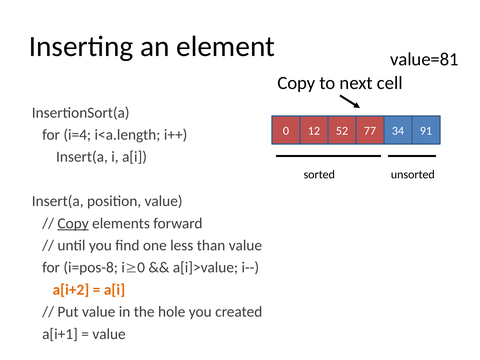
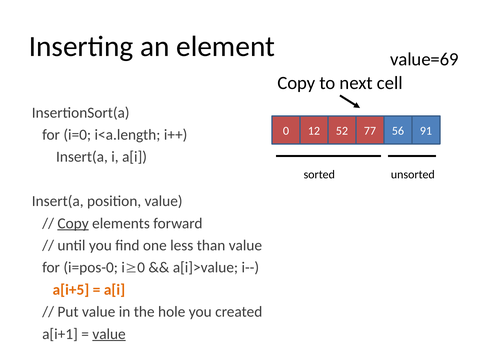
value=81: value=81 -> value=69
34: 34 -> 56
i=4: i=4 -> i=0
i=pos-8: i=pos-8 -> i=pos-0
a[i+2: a[i+2 -> a[i+5
value at (109, 334) underline: none -> present
